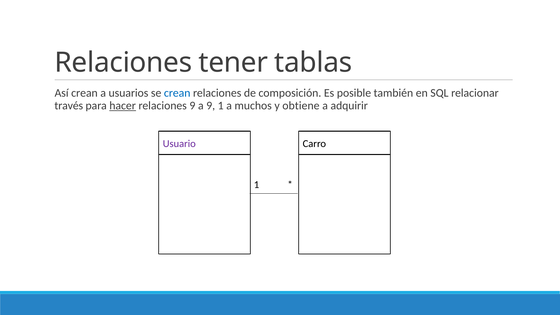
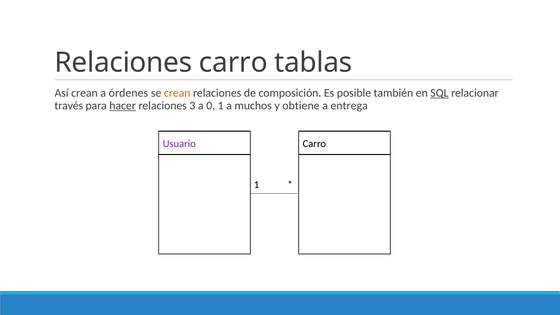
Relaciones tener: tener -> carro
usuarios: usuarios -> órdenes
crean at (177, 93) colour: blue -> orange
SQL underline: none -> present
relaciones 9: 9 -> 3
a 9: 9 -> 0
adquirir: adquirir -> entrega
